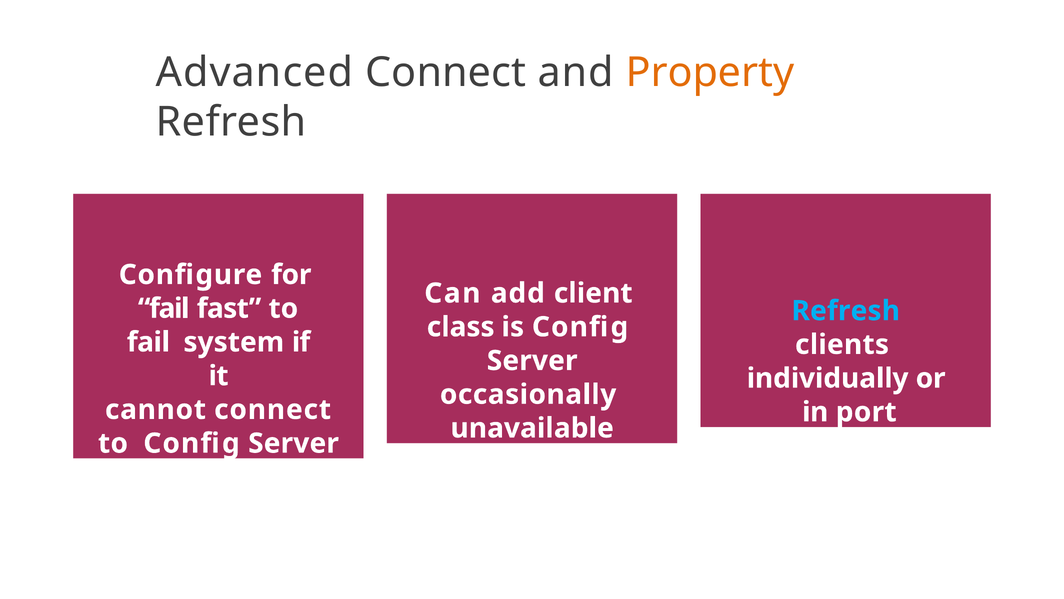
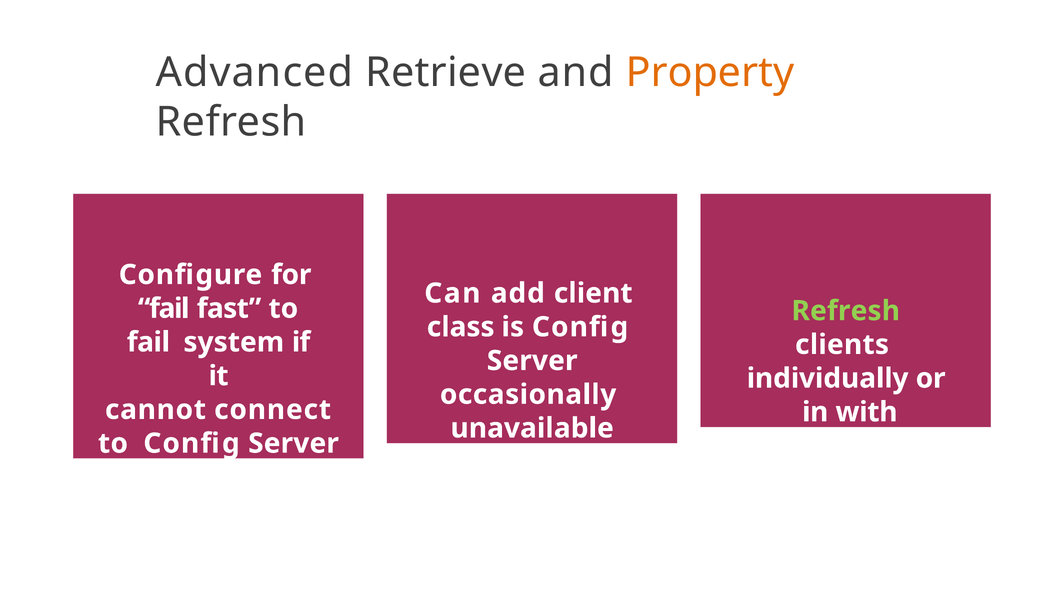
Advanced Connect: Connect -> Retrieve
Refresh at (846, 311) colour: light blue -> light green
port: port -> with
